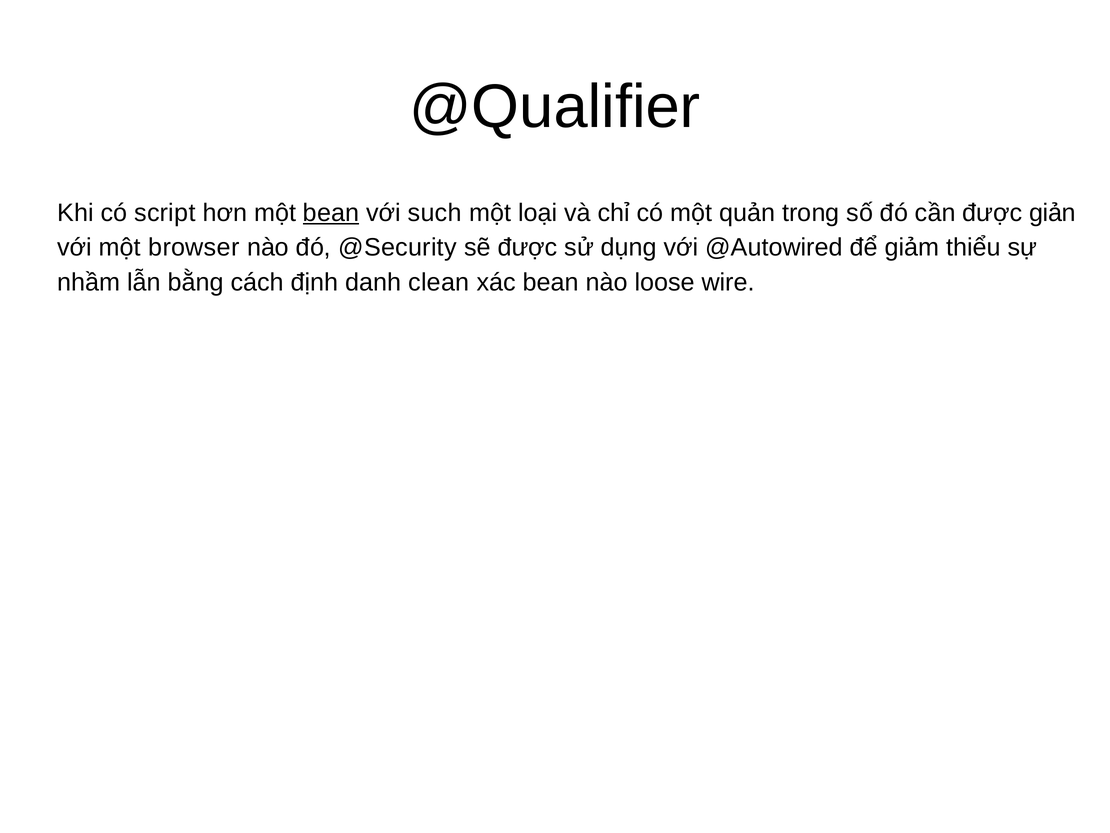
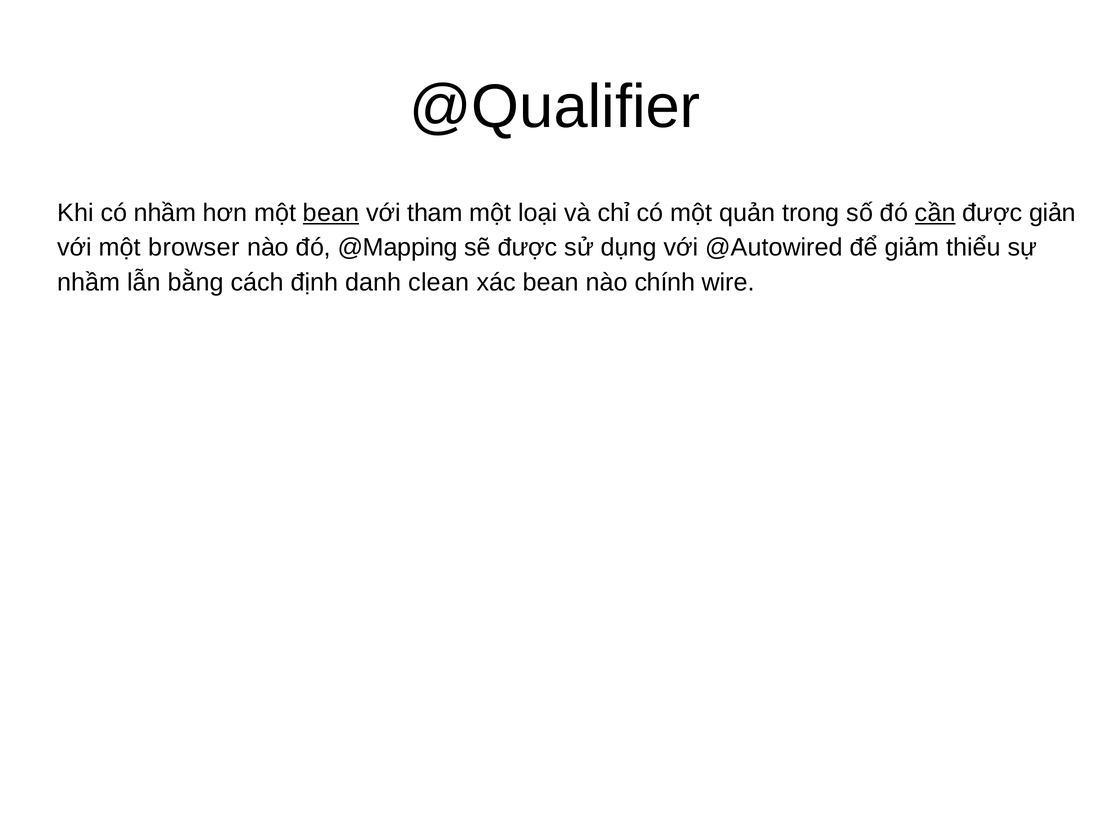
có script: script -> nhầm
such: such -> tham
cần underline: none -> present
@Security: @Security -> @Mapping
loose: loose -> chính
